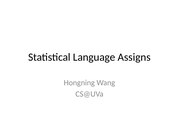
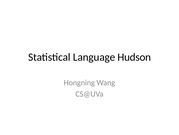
Assigns: Assigns -> Hudson
